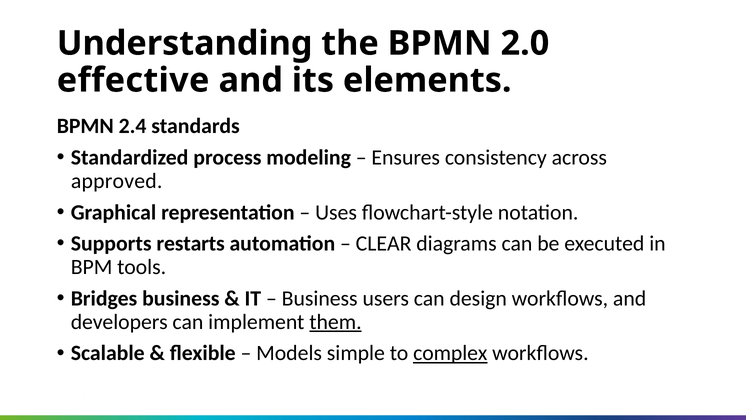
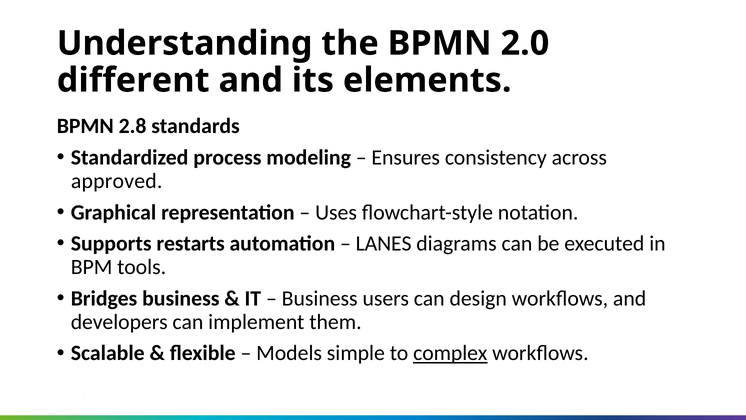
effective: effective -> different
2.4: 2.4 -> 2.8
CLEAR: CLEAR -> LANES
them underline: present -> none
